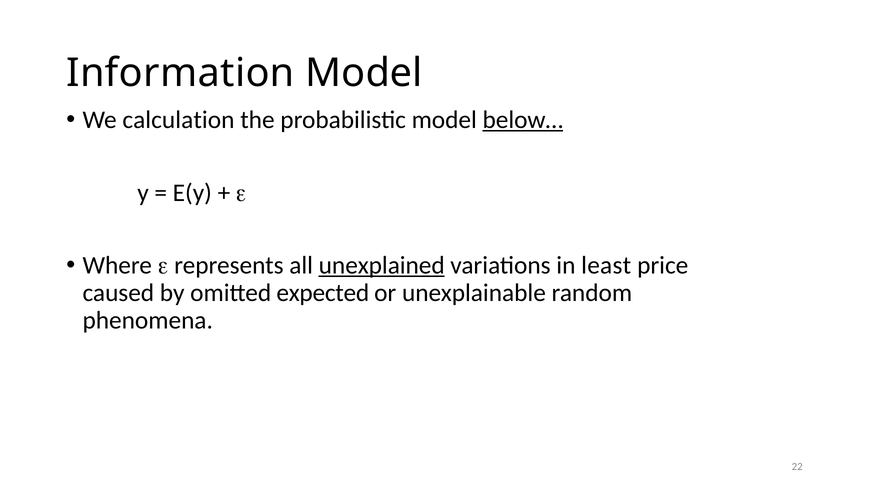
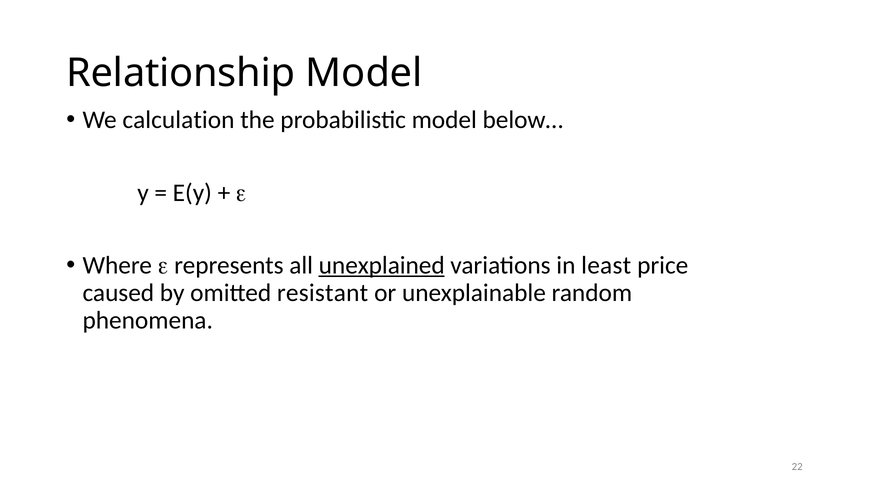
Information: Information -> Relationship
below… underline: present -> none
expected: expected -> resistant
